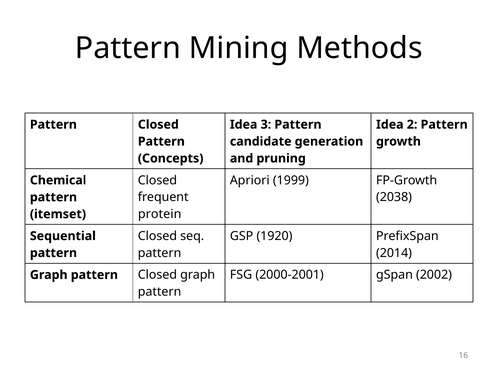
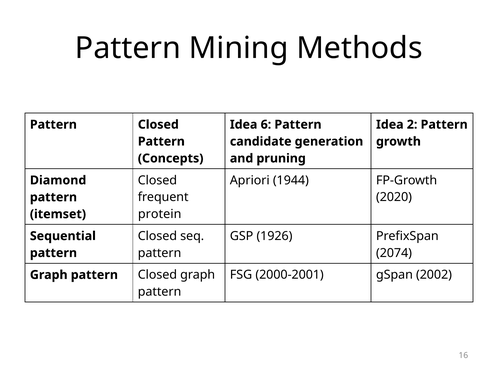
3: 3 -> 6
1999: 1999 -> 1944
Chemical: Chemical -> Diamond
2038: 2038 -> 2020
1920: 1920 -> 1926
2014: 2014 -> 2074
